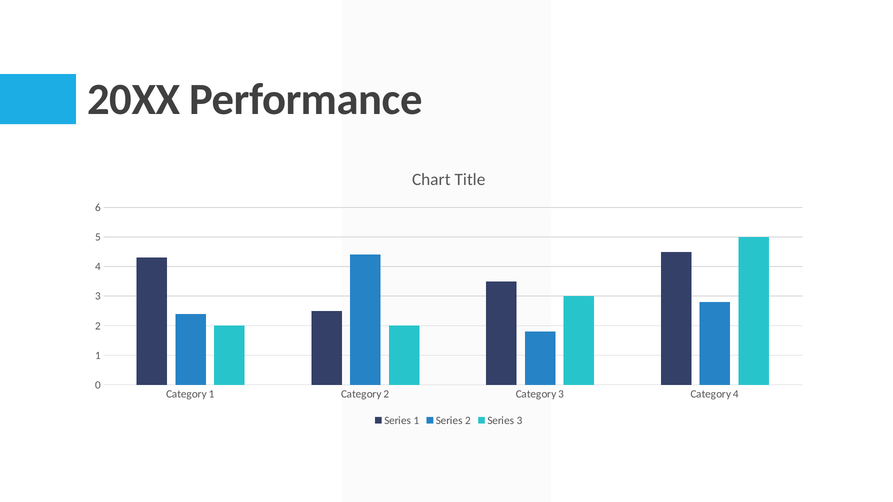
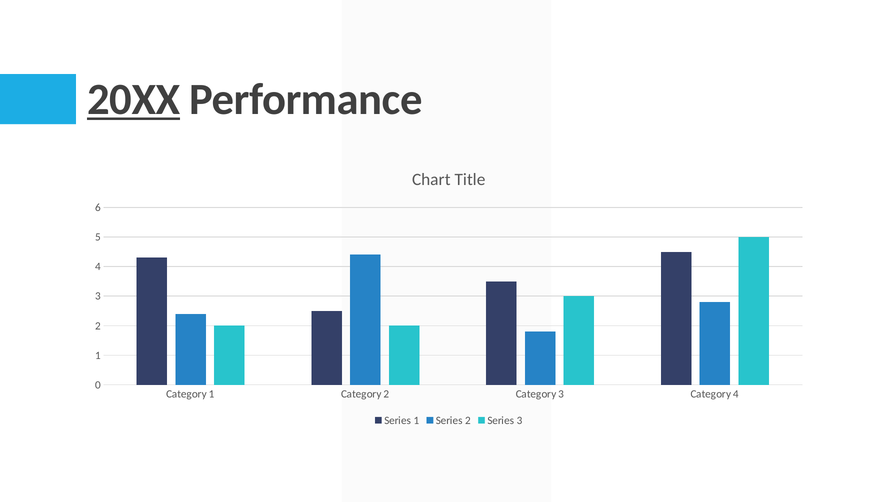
20XX underline: none -> present
